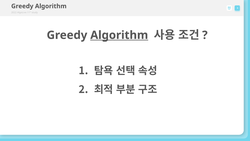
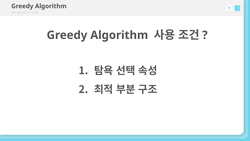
Algorithm at (119, 35) underline: present -> none
